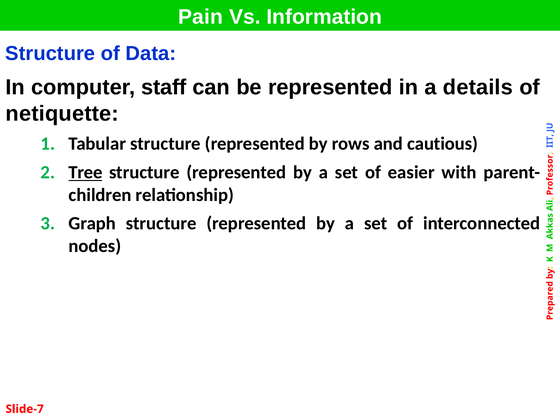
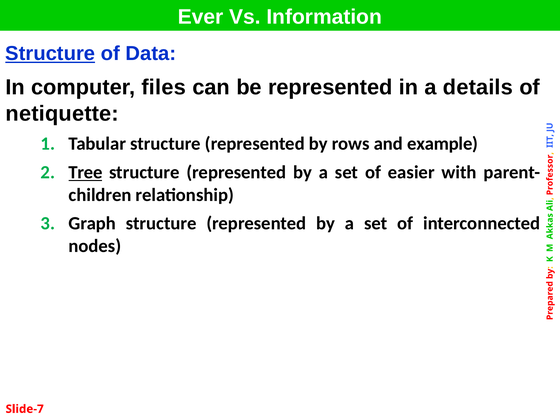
Pain: Pain -> Ever
Structure at (50, 54) underline: none -> present
staff: staff -> files
cautious: cautious -> example
